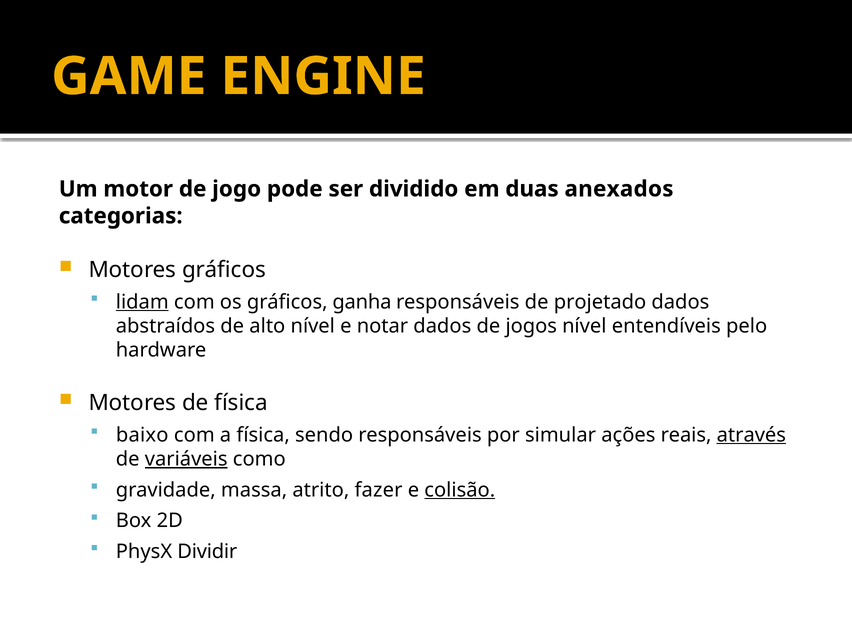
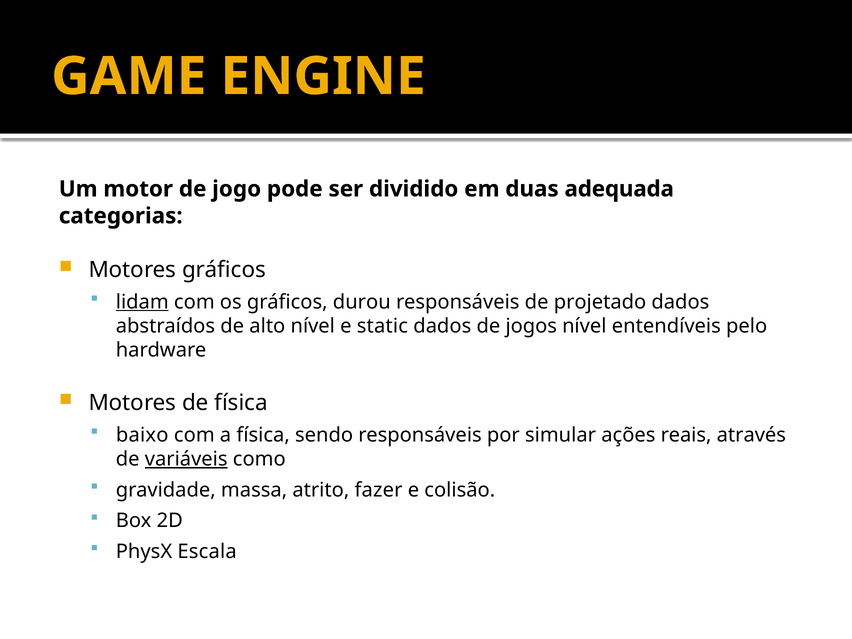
anexados: anexados -> adequada
ganha: ganha -> durou
notar: notar -> static
através underline: present -> none
colisão underline: present -> none
Dividir: Dividir -> Escala
